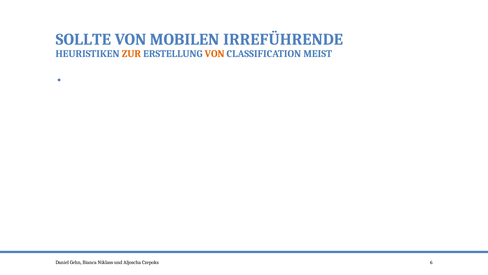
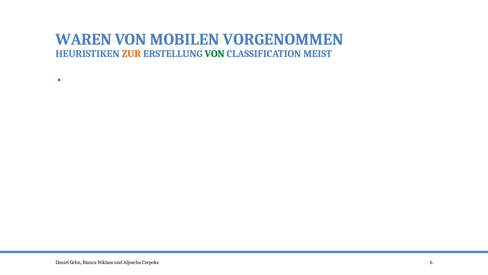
SOLLTE: SOLLTE -> WAREN
IRREFÜHRENDE: IRREFÜHRENDE -> VORGENOMMEN
VON at (215, 54) colour: orange -> green
